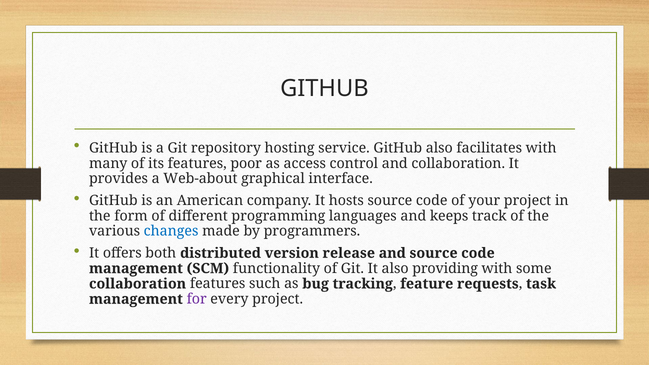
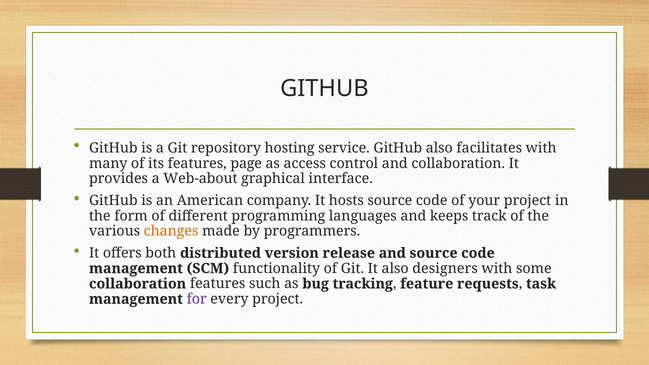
poor: poor -> page
changes colour: blue -> orange
providing: providing -> designers
